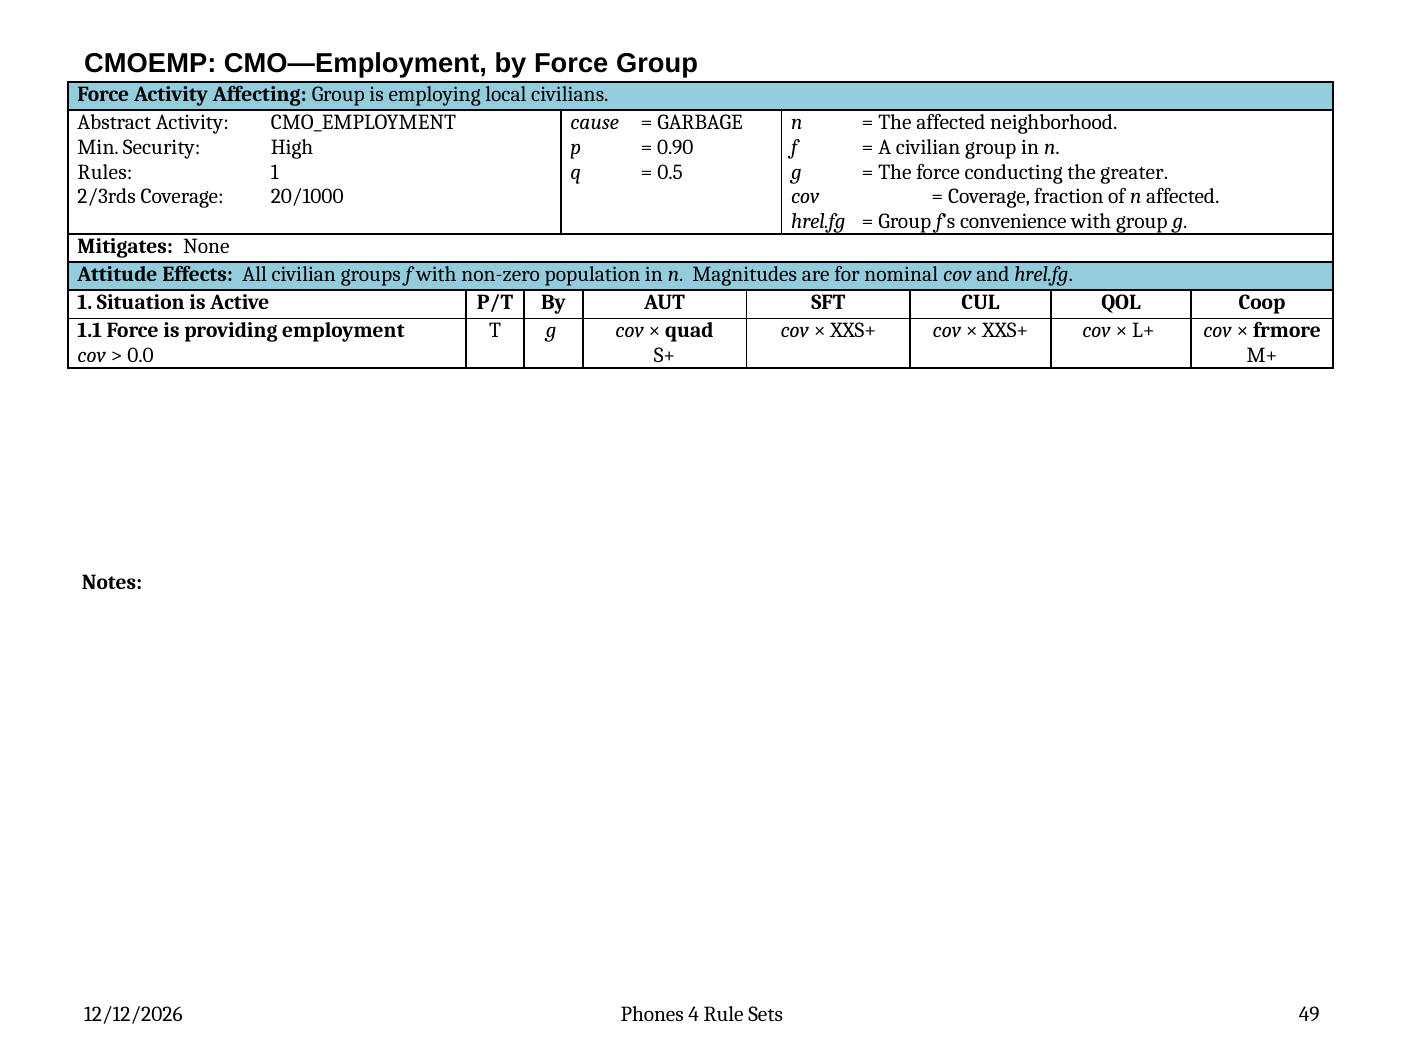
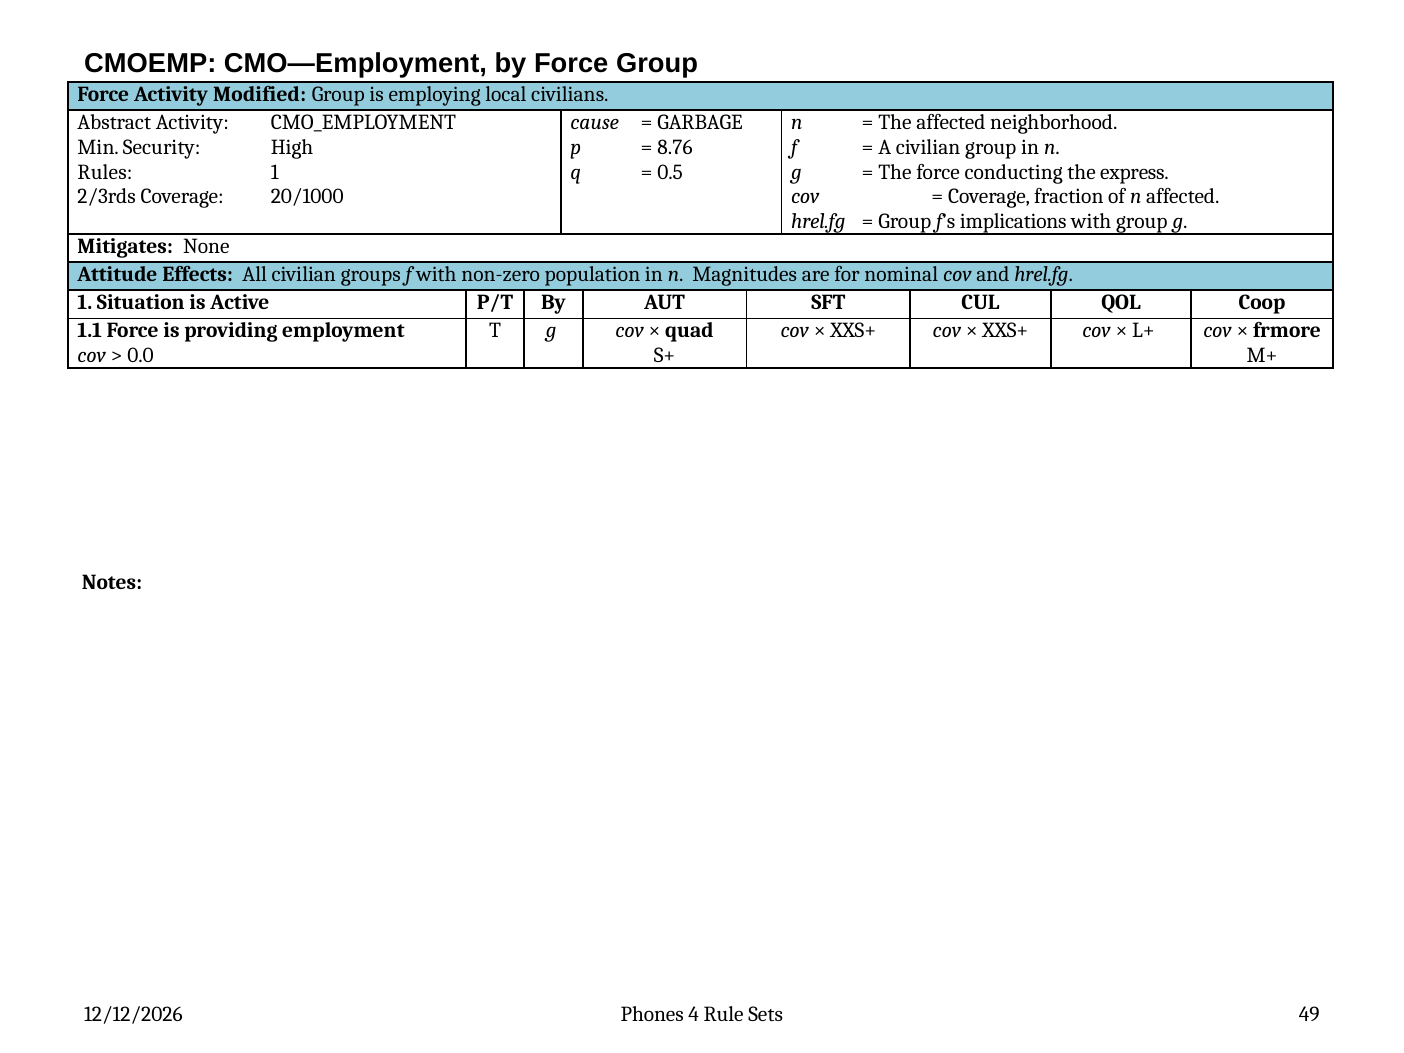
Affecting: Affecting -> Modified
0.90: 0.90 -> 8.76
greater: greater -> express
convenience: convenience -> implications
